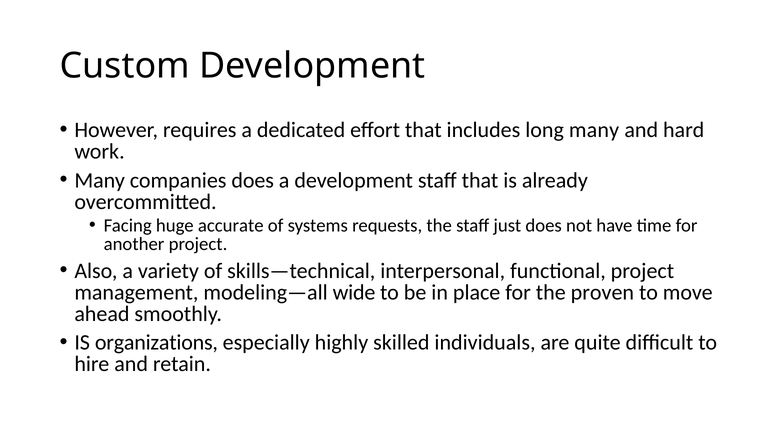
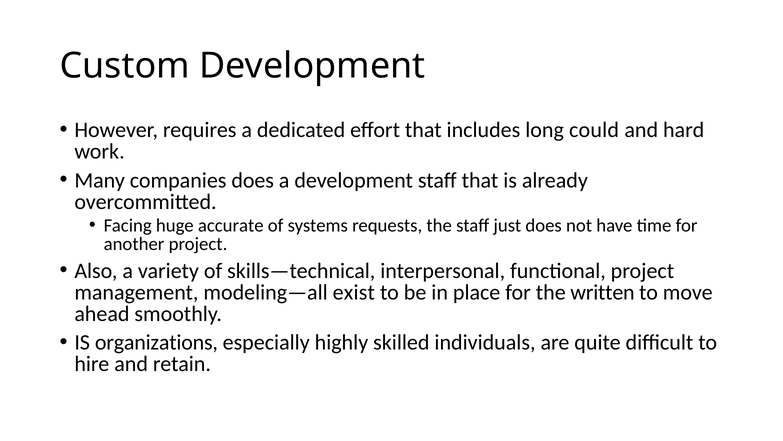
long many: many -> could
wide: wide -> exist
proven: proven -> written
